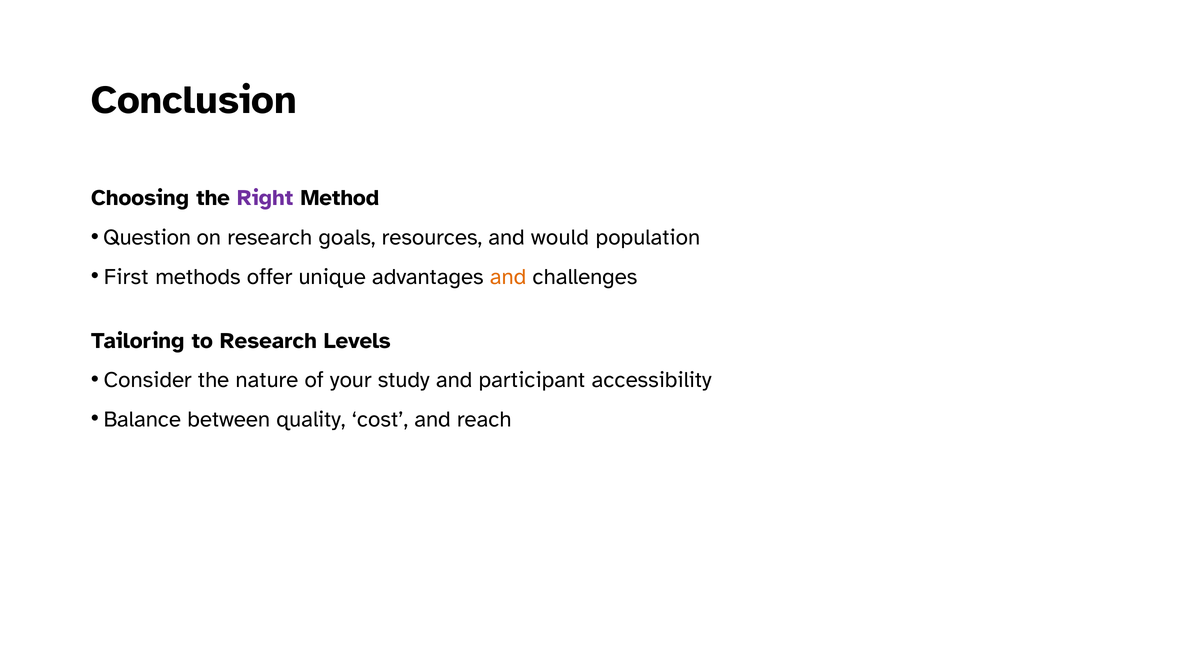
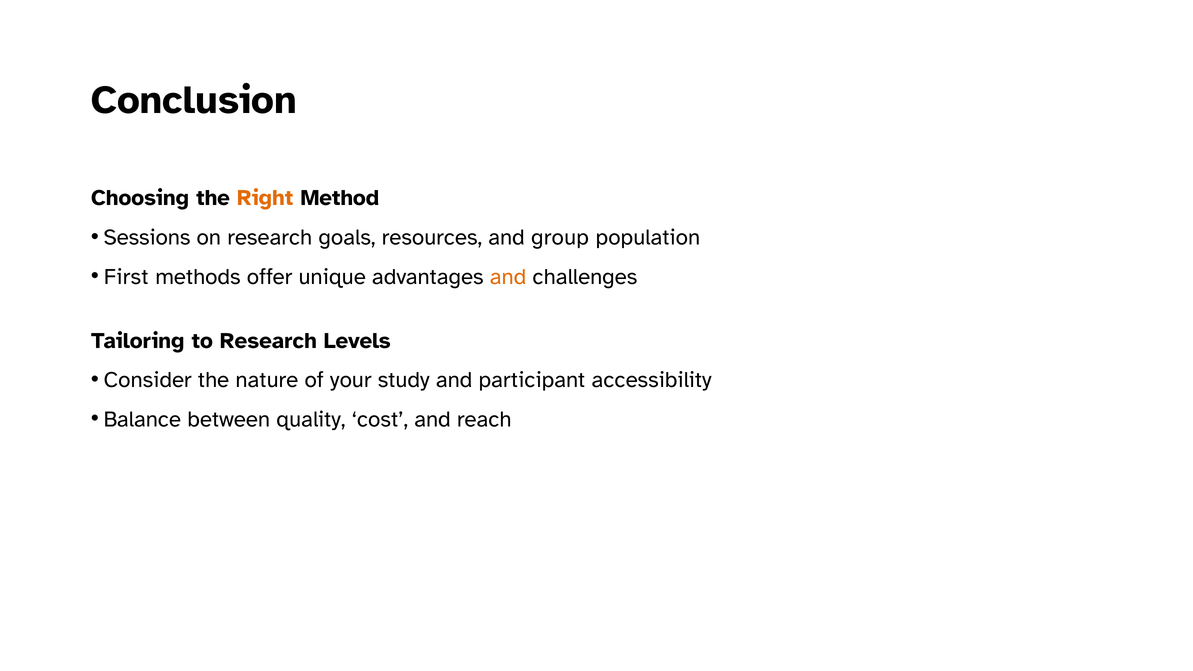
Right colour: purple -> orange
Question: Question -> Sessions
would: would -> group
